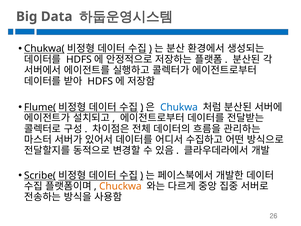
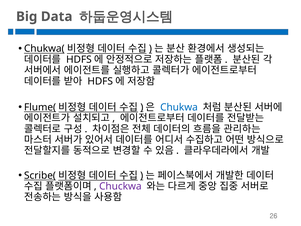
Chuckwa colour: orange -> purple
